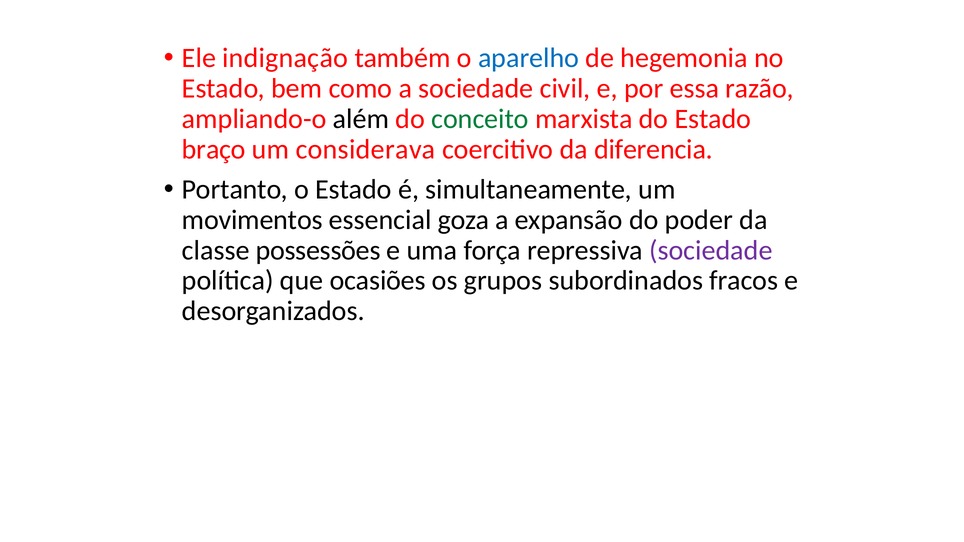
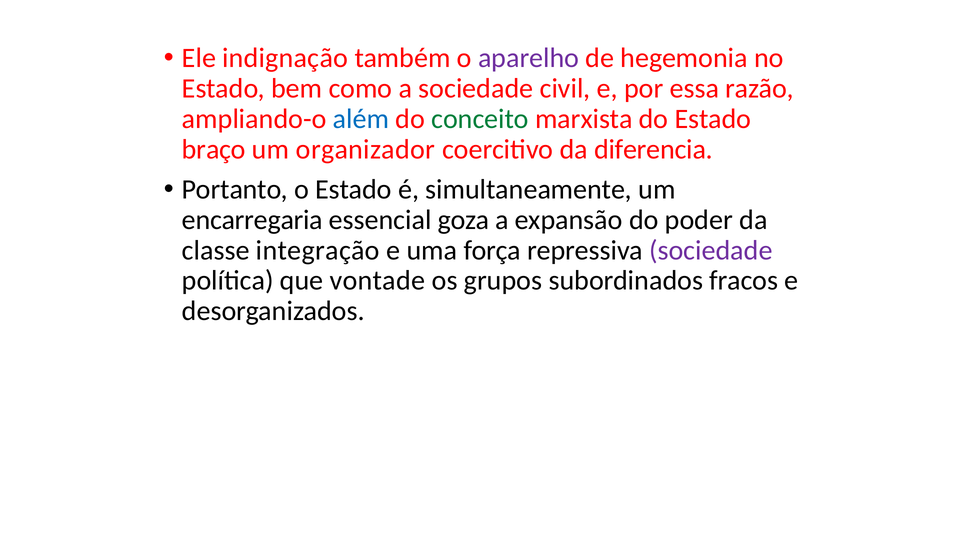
aparelho colour: blue -> purple
além colour: black -> blue
considerava: considerava -> organizador
movimentos: movimentos -> encarregaria
possessões: possessões -> integração
ocasiões: ocasiões -> vontade
